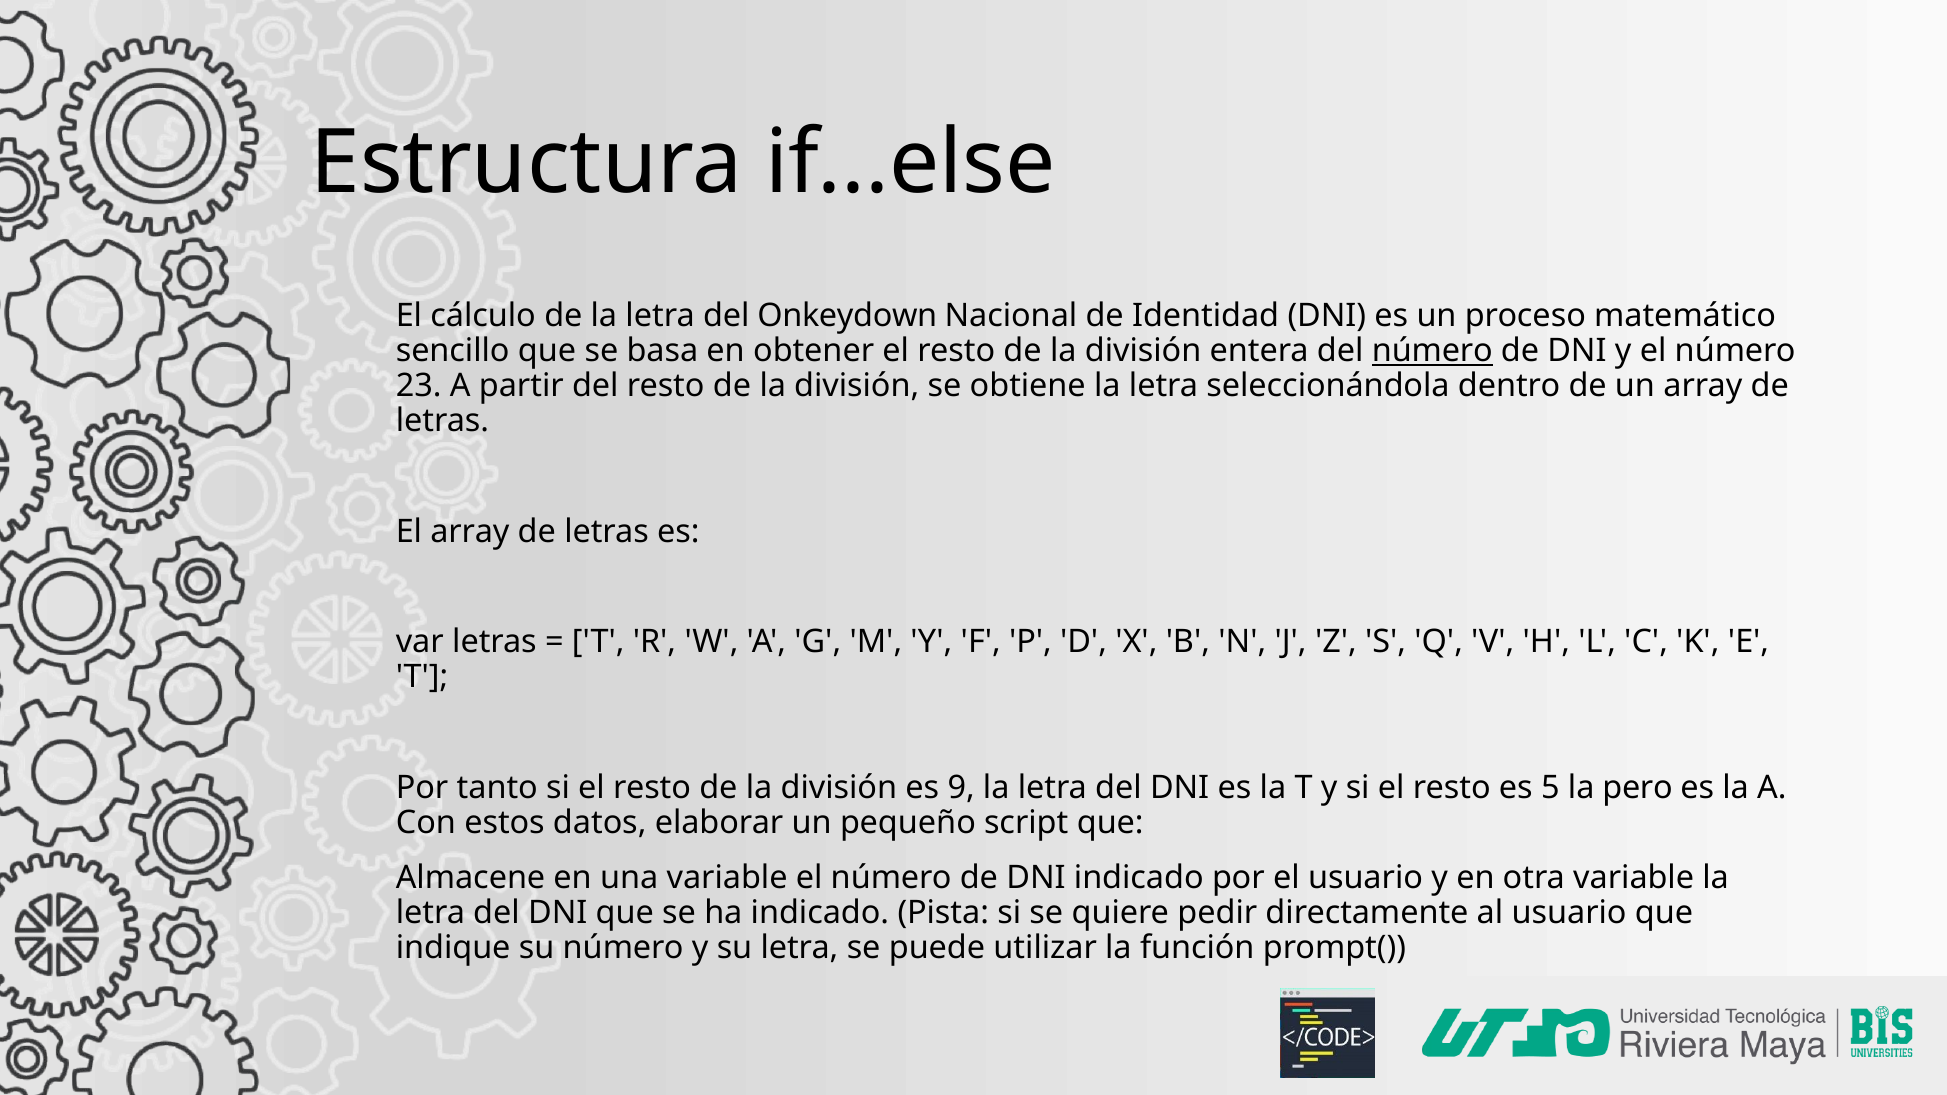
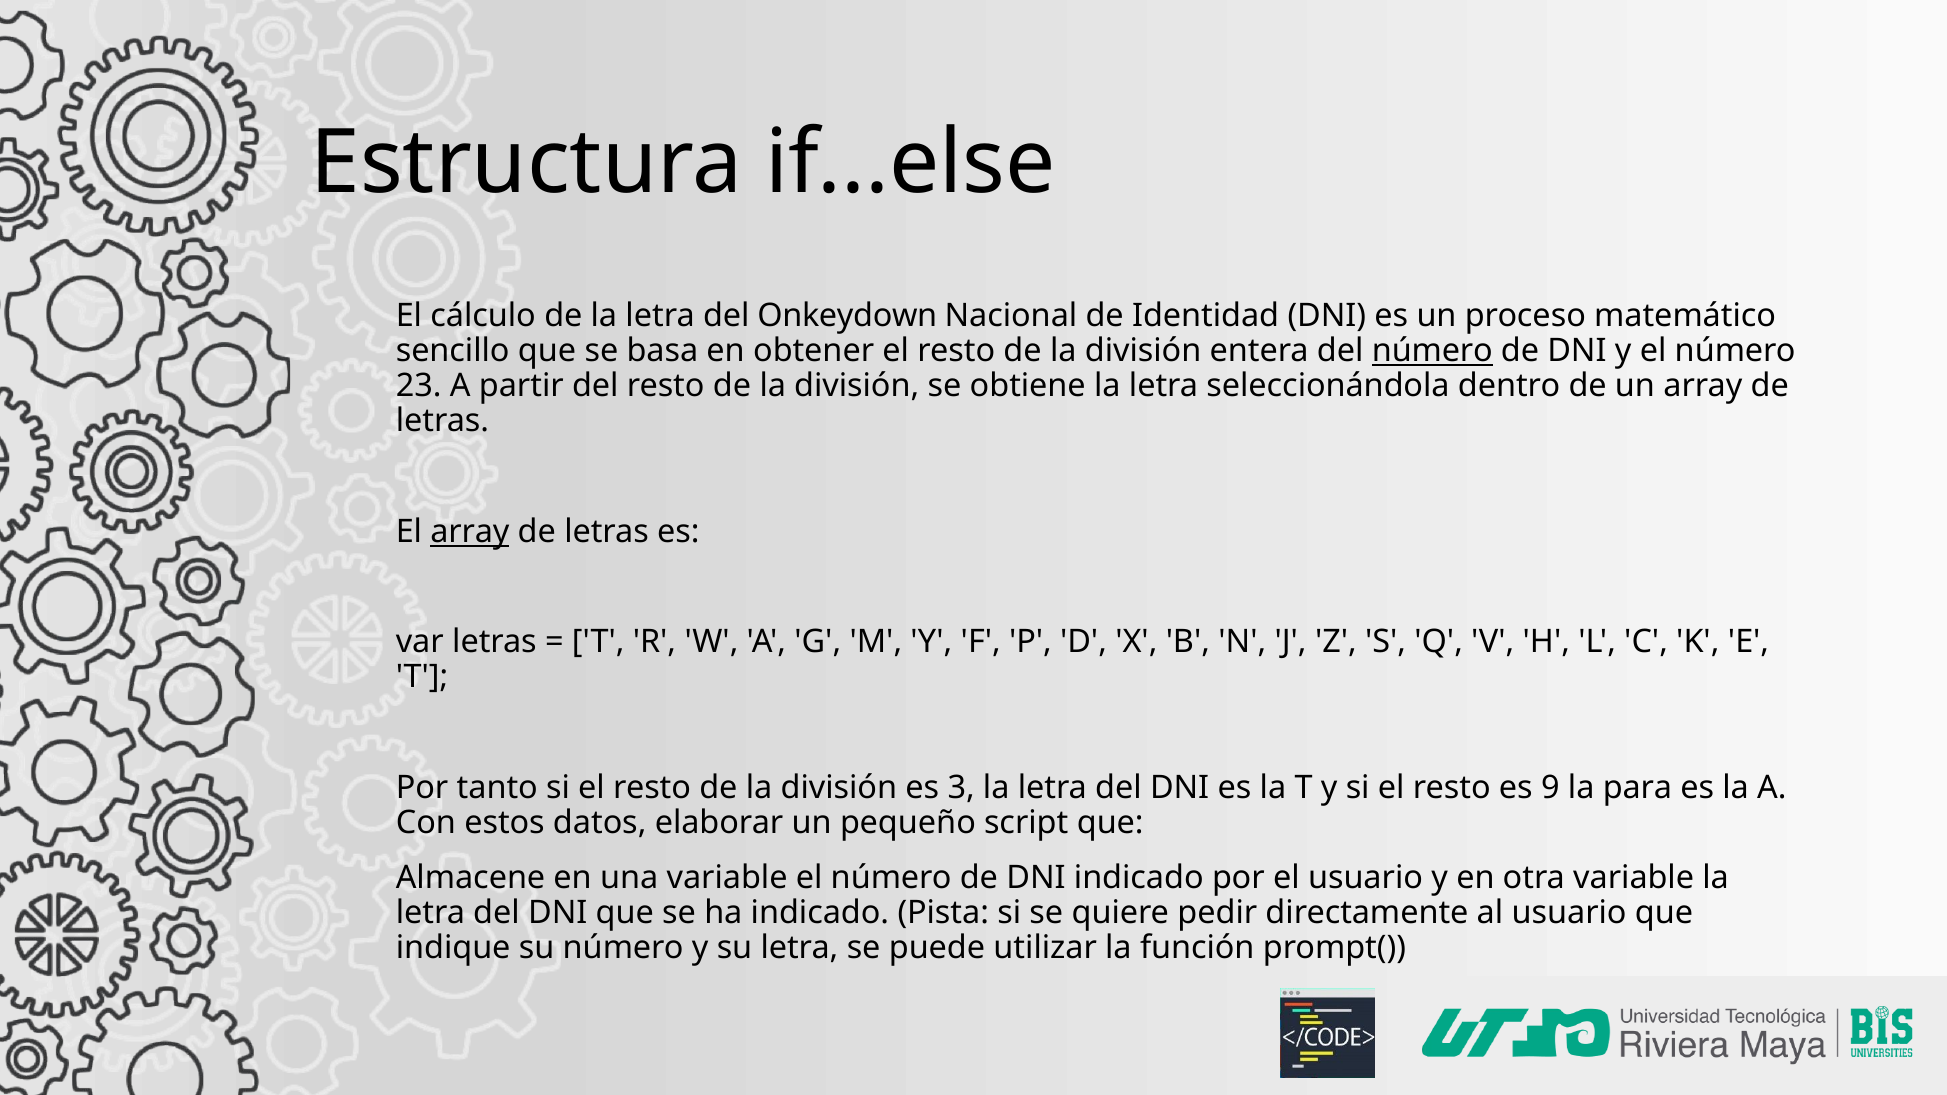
array at (470, 532) underline: none -> present
9: 9 -> 3
5: 5 -> 9
pero: pero -> para
